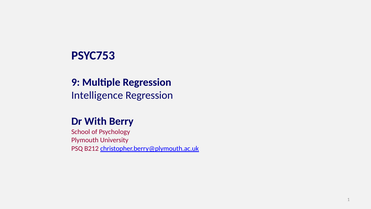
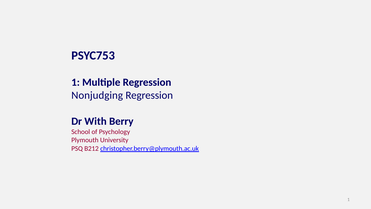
9 at (76, 82): 9 -> 1
Intelligence: Intelligence -> Nonjudging
